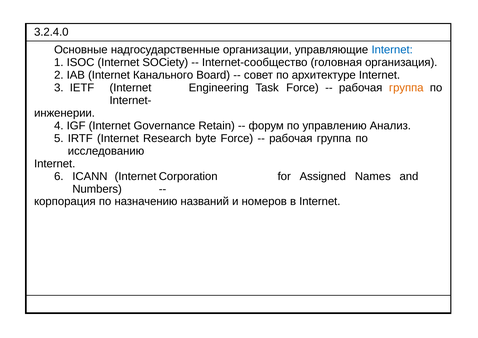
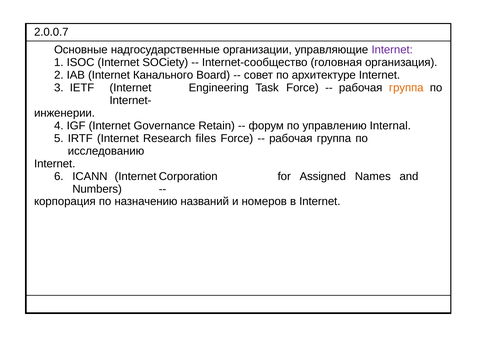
3.2.4.0: 3.2.4.0 -> 2.0.0.7
Internet at (392, 50) colour: blue -> purple
Анализ: Анализ -> Internal
byte: byte -> files
